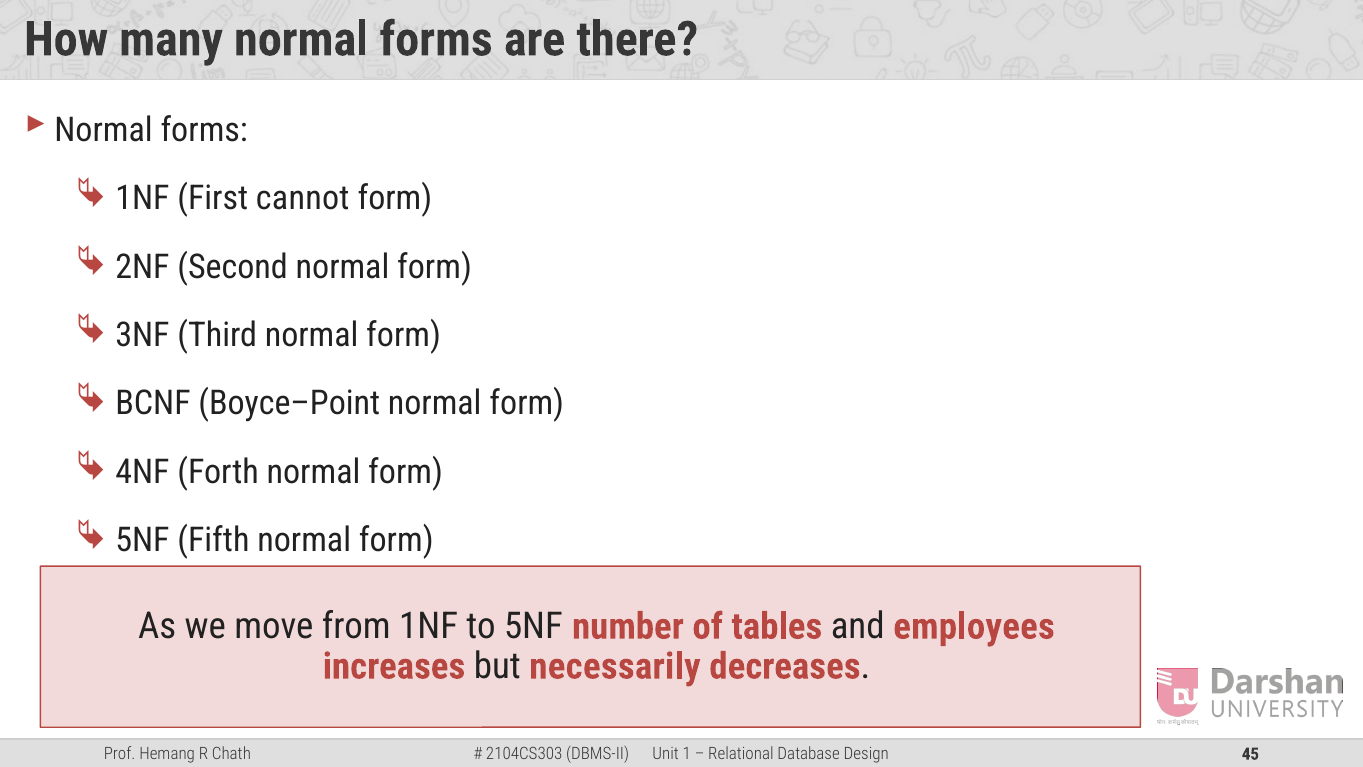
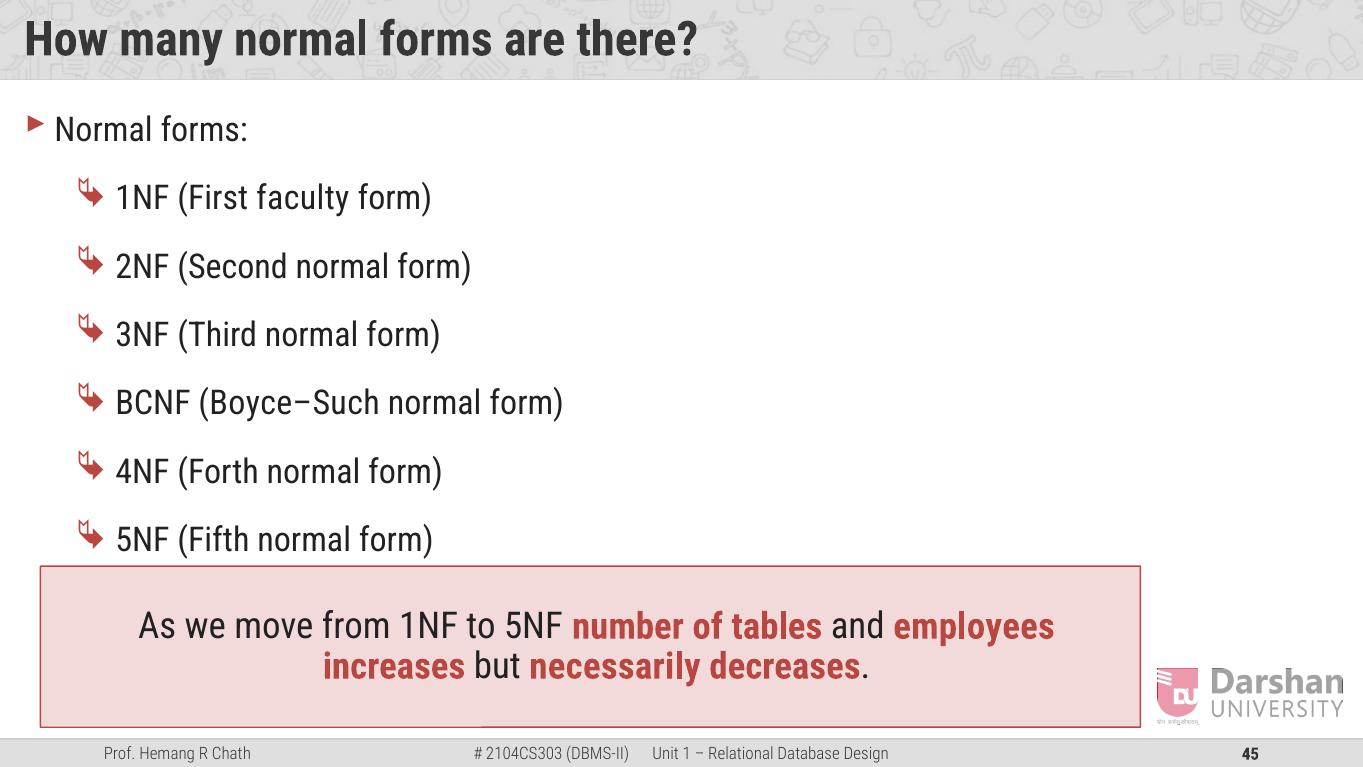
cannot: cannot -> faculty
Boyce–Point: Boyce–Point -> Boyce–Such
